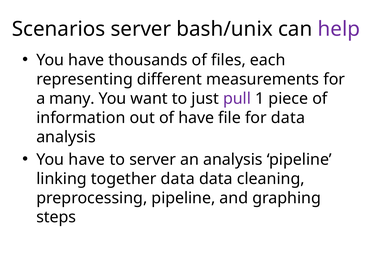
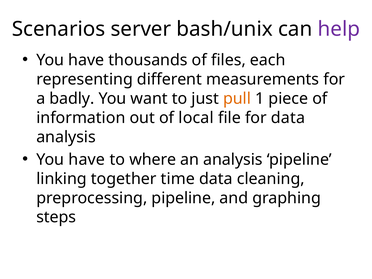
many: many -> badly
pull colour: purple -> orange
of have: have -> local
to server: server -> where
together data: data -> time
